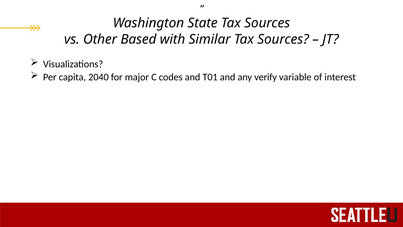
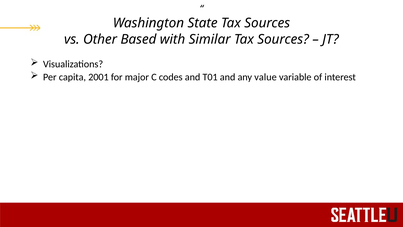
2040: 2040 -> 2001
verify: verify -> value
